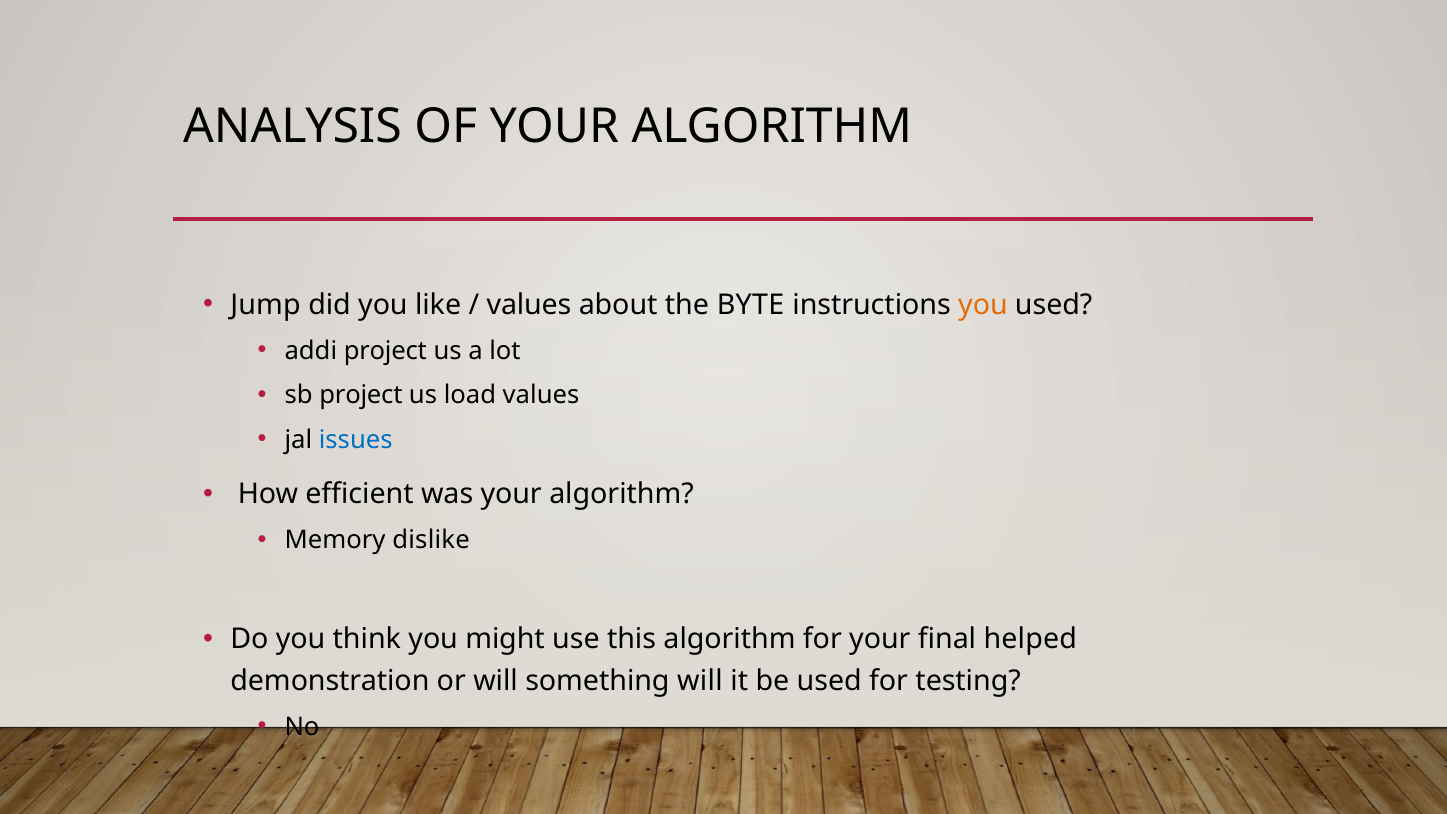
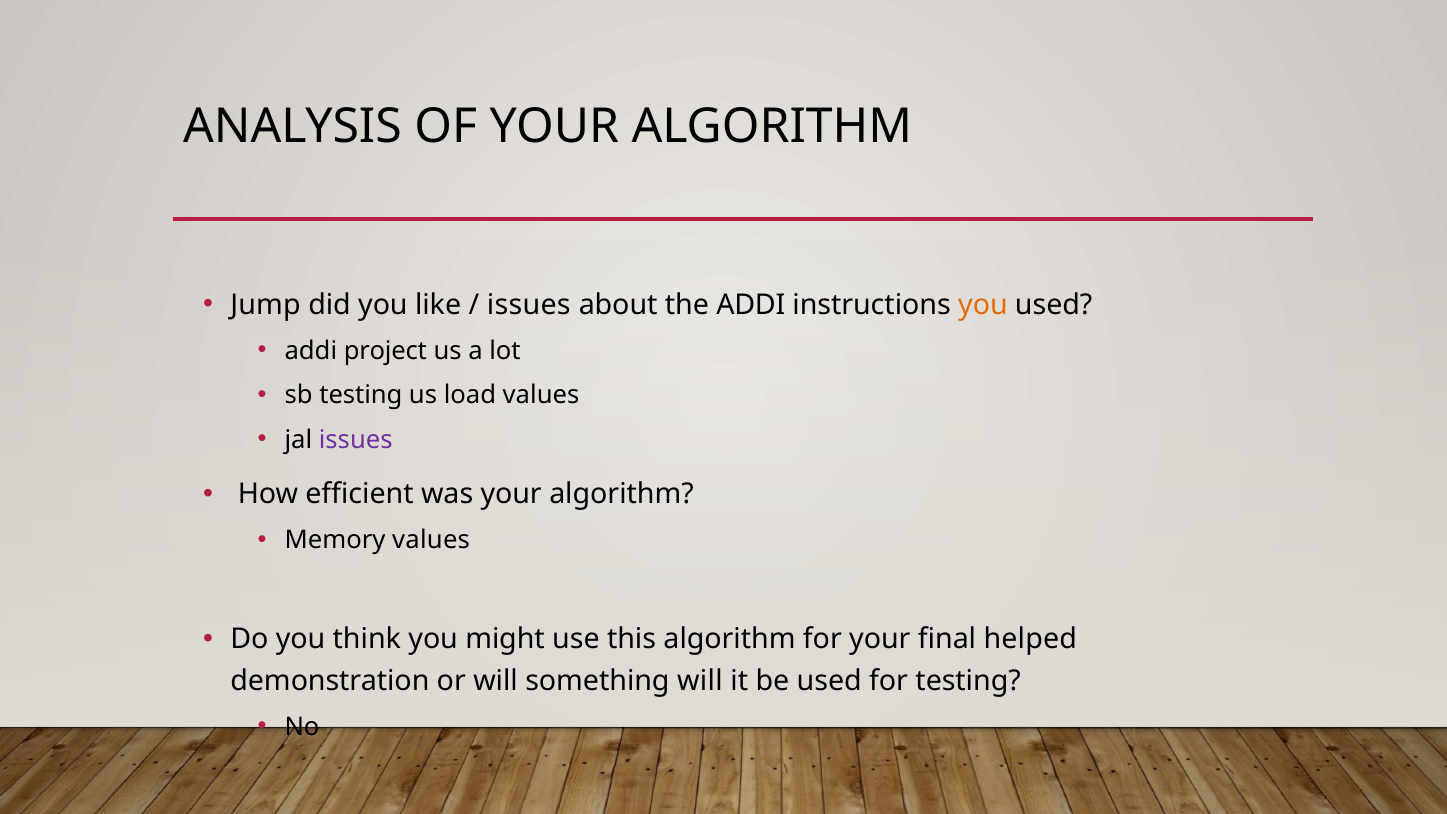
values at (529, 305): values -> issues
the BYTE: BYTE -> ADDI
sb project: project -> testing
issues at (356, 440) colour: blue -> purple
Memory dislike: dislike -> values
